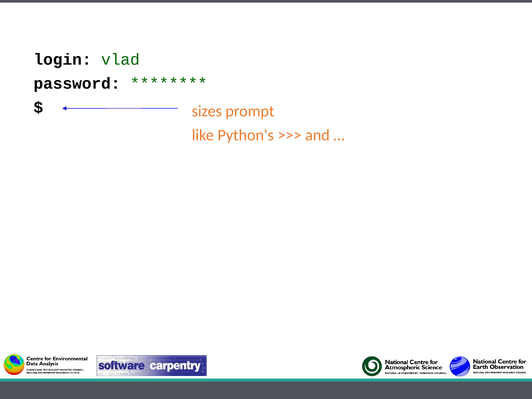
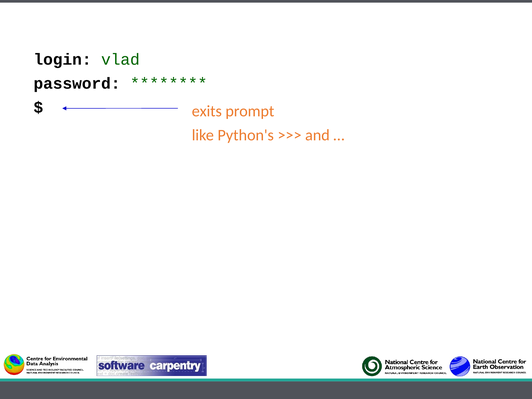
sizes: sizes -> exits
